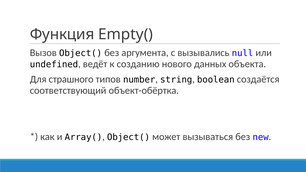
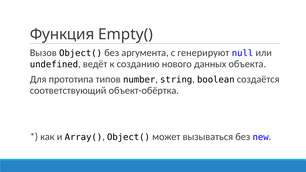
вызывались: вызывались -> генерируют
страшного: страшного -> прототипа
